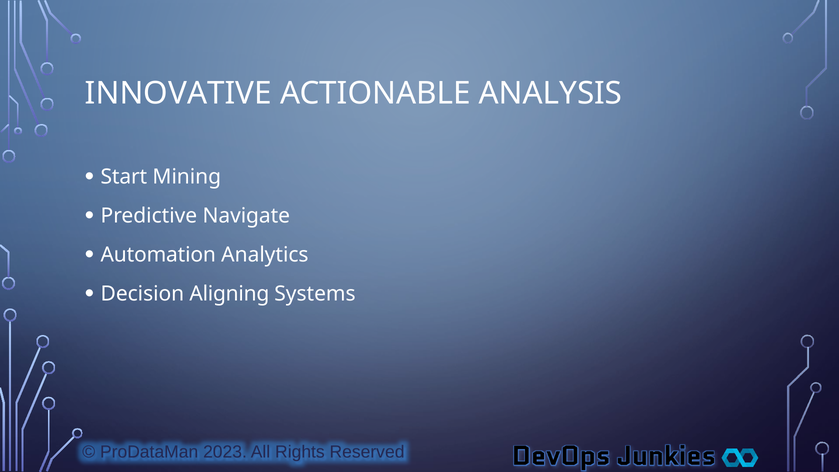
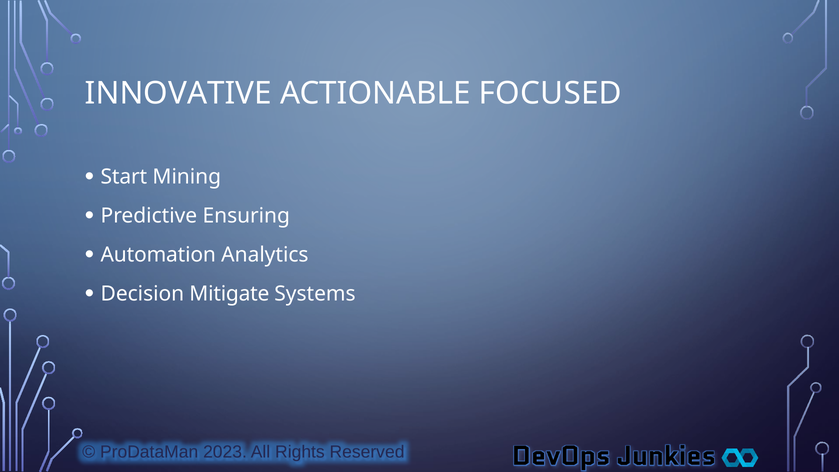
ANALYSIS: ANALYSIS -> FOCUSED
Navigate: Navigate -> Ensuring
Aligning: Aligning -> Mitigate
